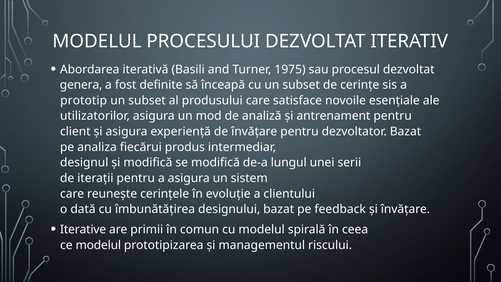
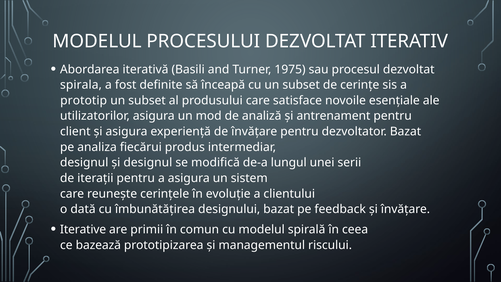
genera: genera -> spirala
și modifică: modifică -> designul
ce modelul: modelul -> bazează
